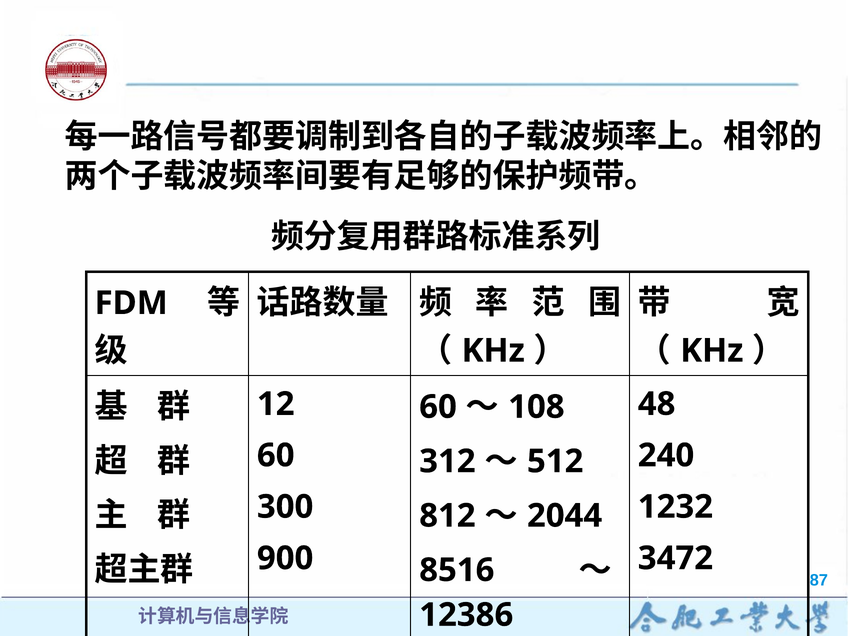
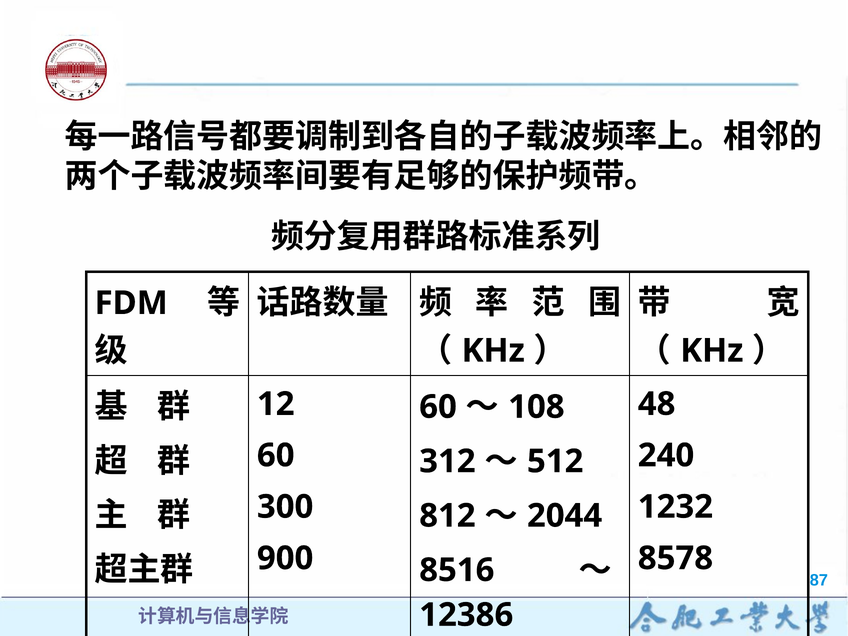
3472: 3472 -> 8578
